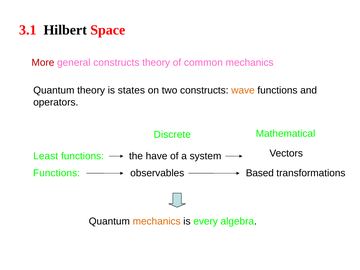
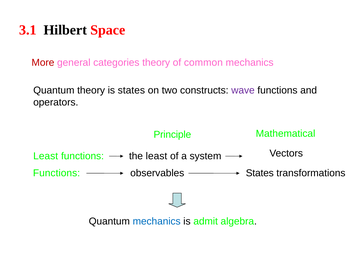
general constructs: constructs -> categories
wave colour: orange -> purple
Discrete: Discrete -> Principle
the have: have -> least
Based at (260, 173): Based -> States
mechanics at (157, 221) colour: orange -> blue
every: every -> admit
